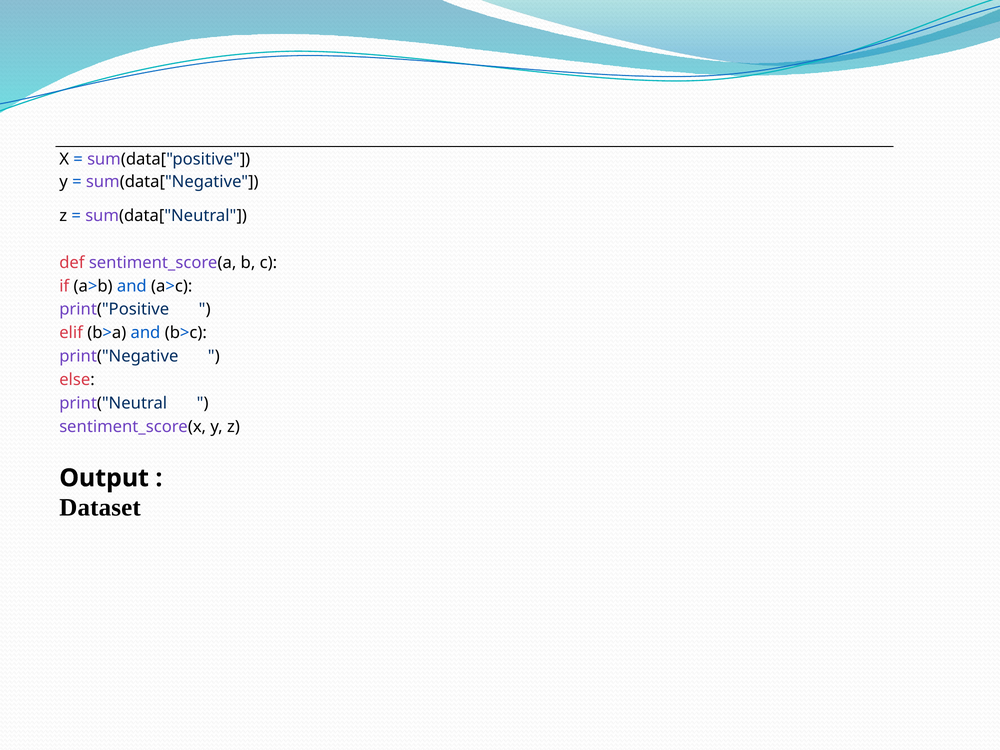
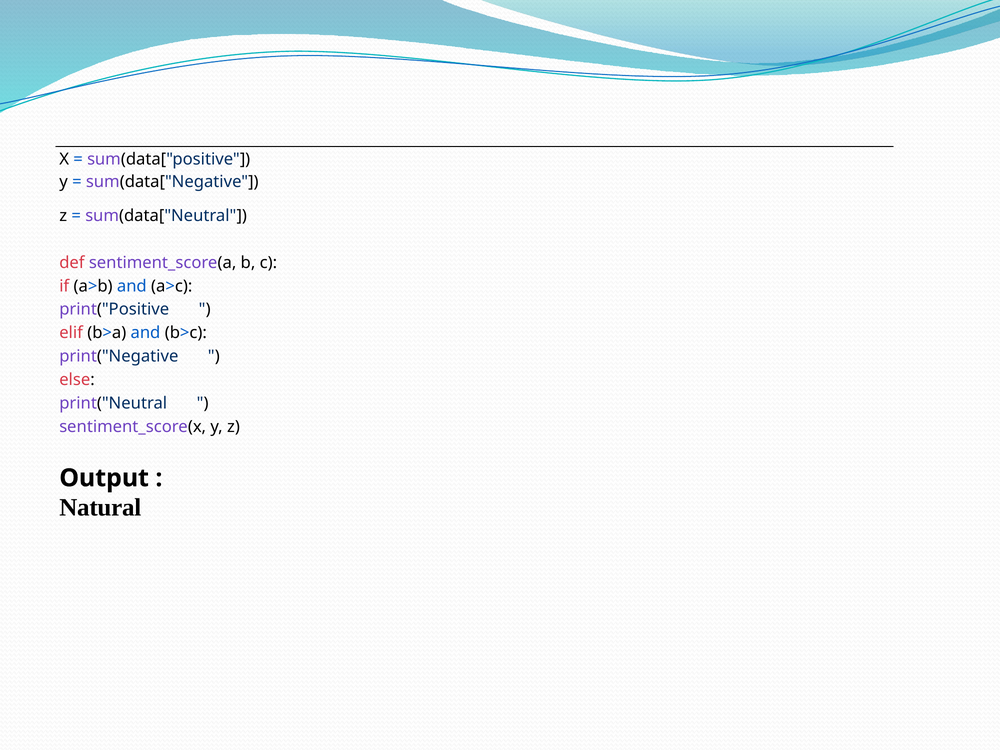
Dataset: Dataset -> Natural
